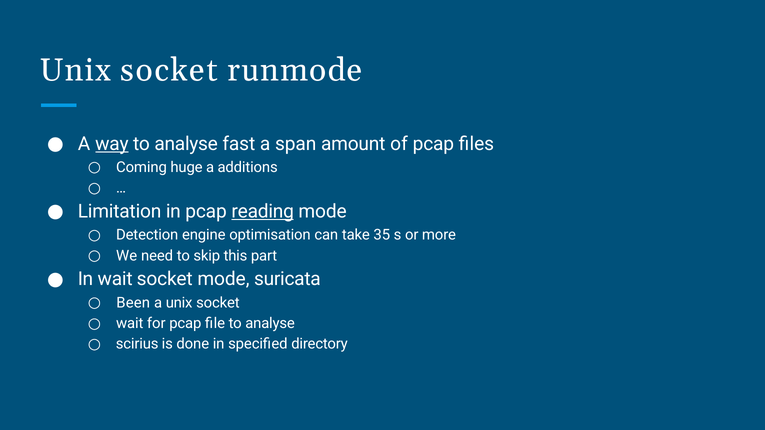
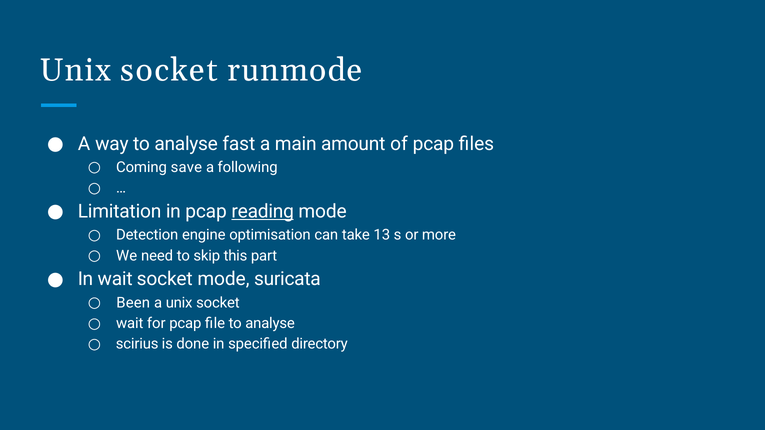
way underline: present -> none
span: span -> main
huge: huge -> save
additions: additions -> following
35: 35 -> 13
